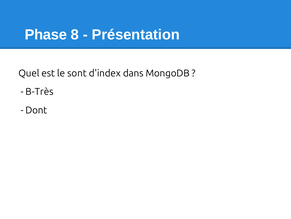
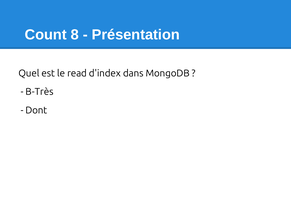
Phase: Phase -> Count
sont: sont -> read
